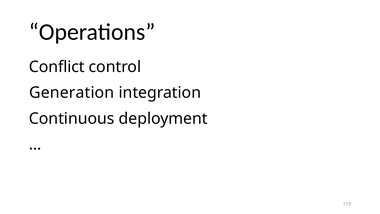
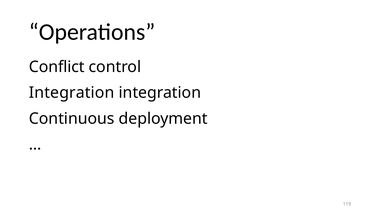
Generation at (72, 93): Generation -> Integration
